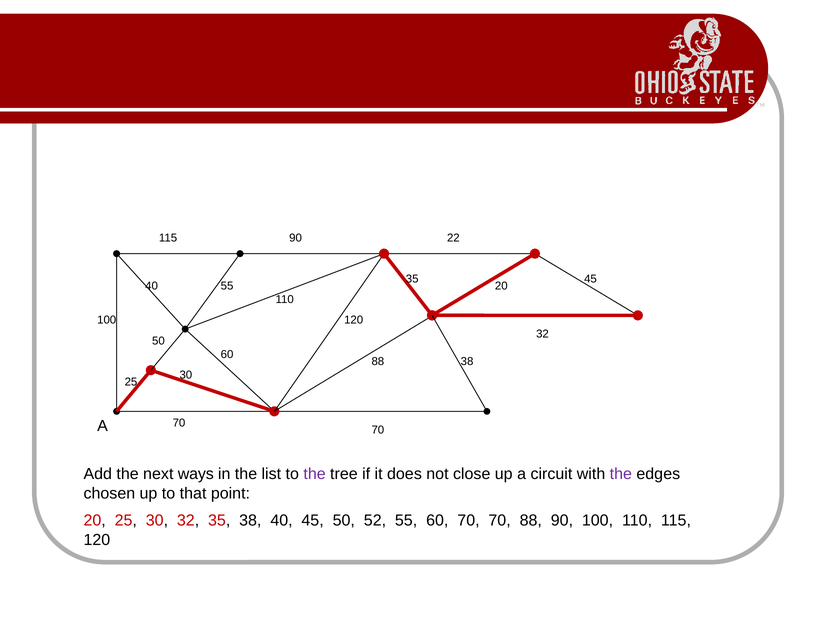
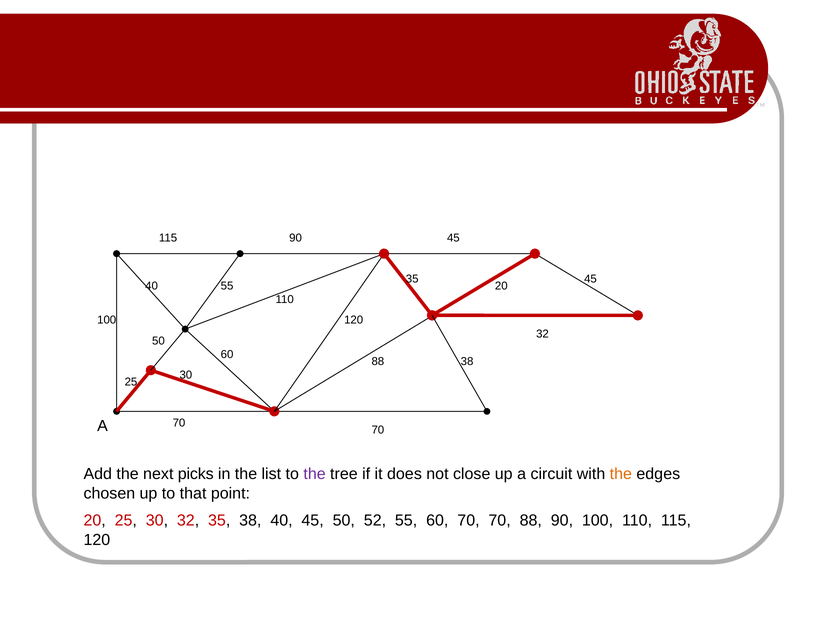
90 22: 22 -> 45
ways: ways -> picks
the at (621, 474) colour: purple -> orange
